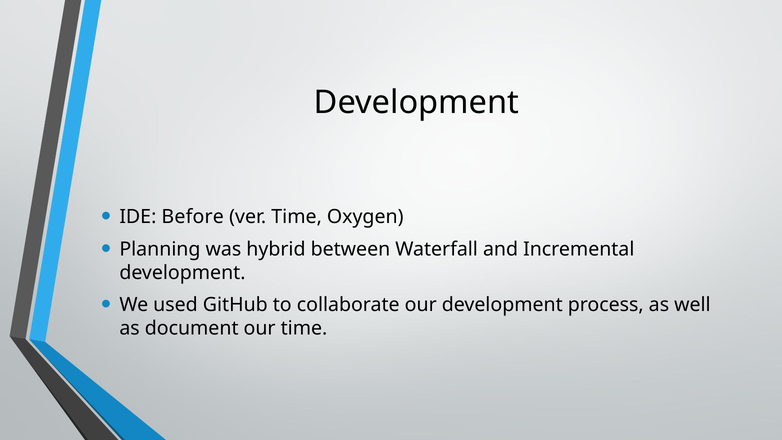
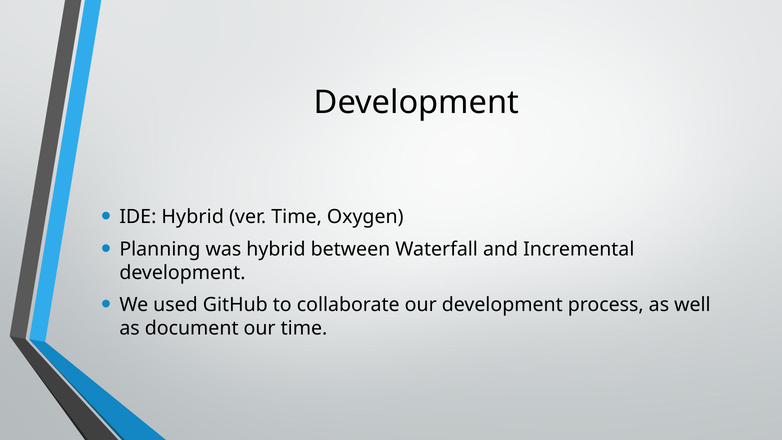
IDE Before: Before -> Hybrid
